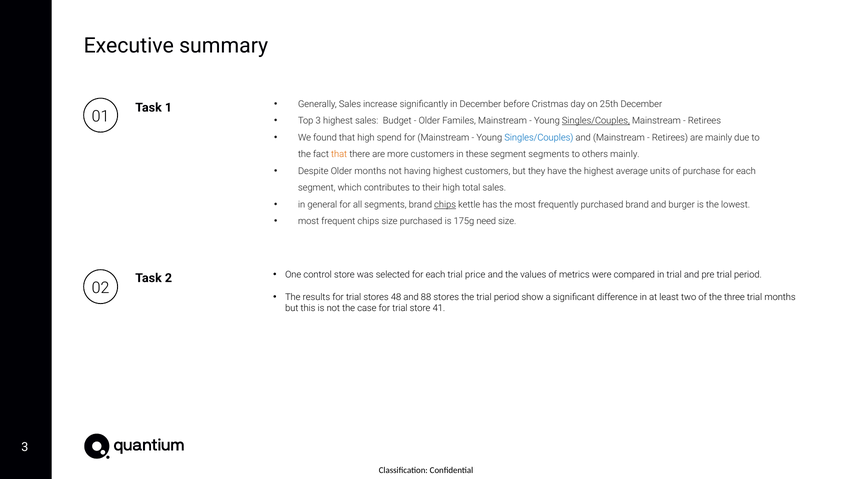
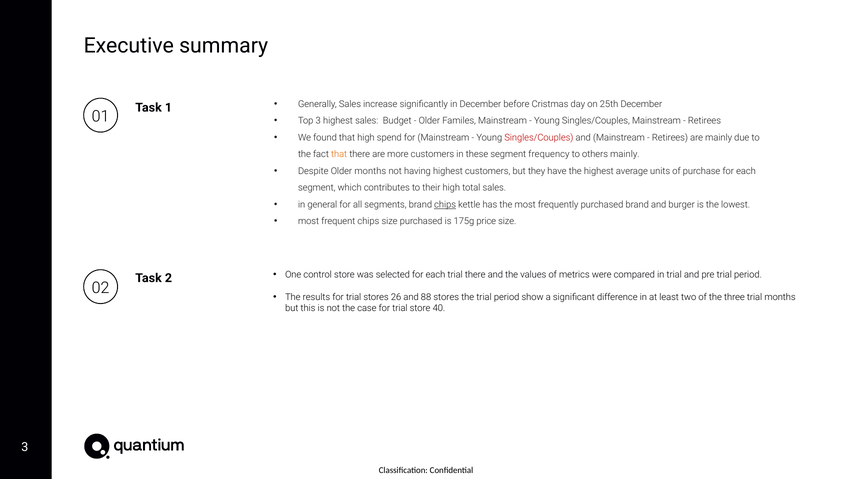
Singles/Couples at (596, 121) underline: present -> none
Singles/Couples at (539, 138) colour: blue -> red
segment segments: segments -> frequency
need: need -> price
trial price: price -> there
48: 48 -> 26
41: 41 -> 40
